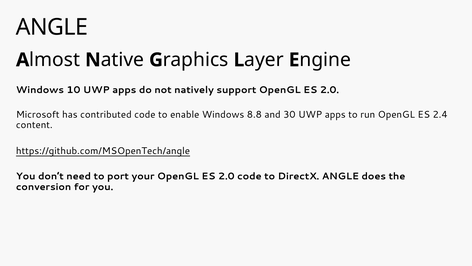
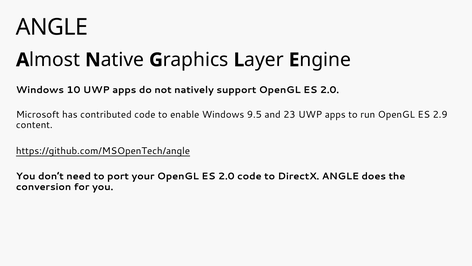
8.8: 8.8 -> 9.5
30: 30 -> 23
2.4: 2.4 -> 2.9
